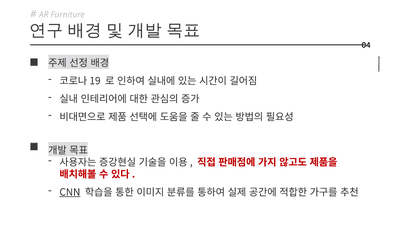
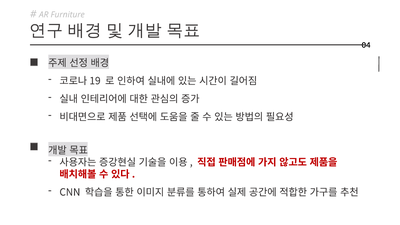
CNN underline: present -> none
